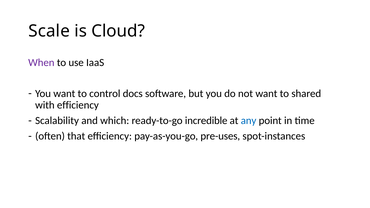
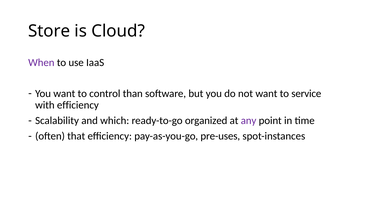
Scale: Scale -> Store
docs: docs -> than
shared: shared -> service
incredible: incredible -> organized
any colour: blue -> purple
